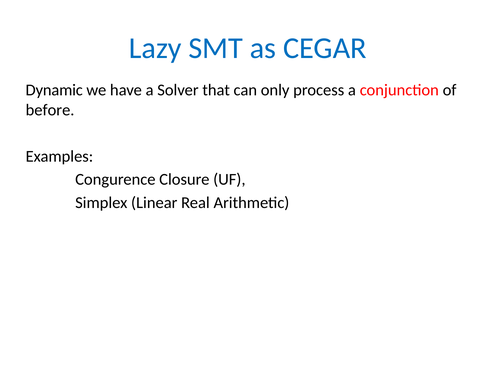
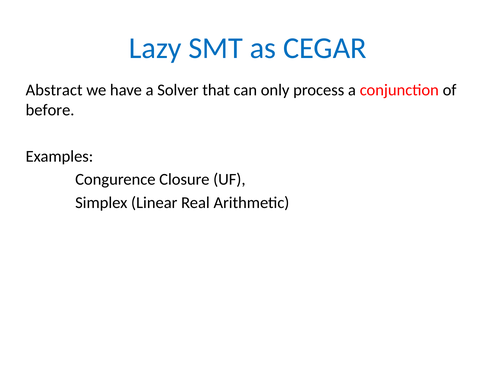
Dynamic: Dynamic -> Abstract
